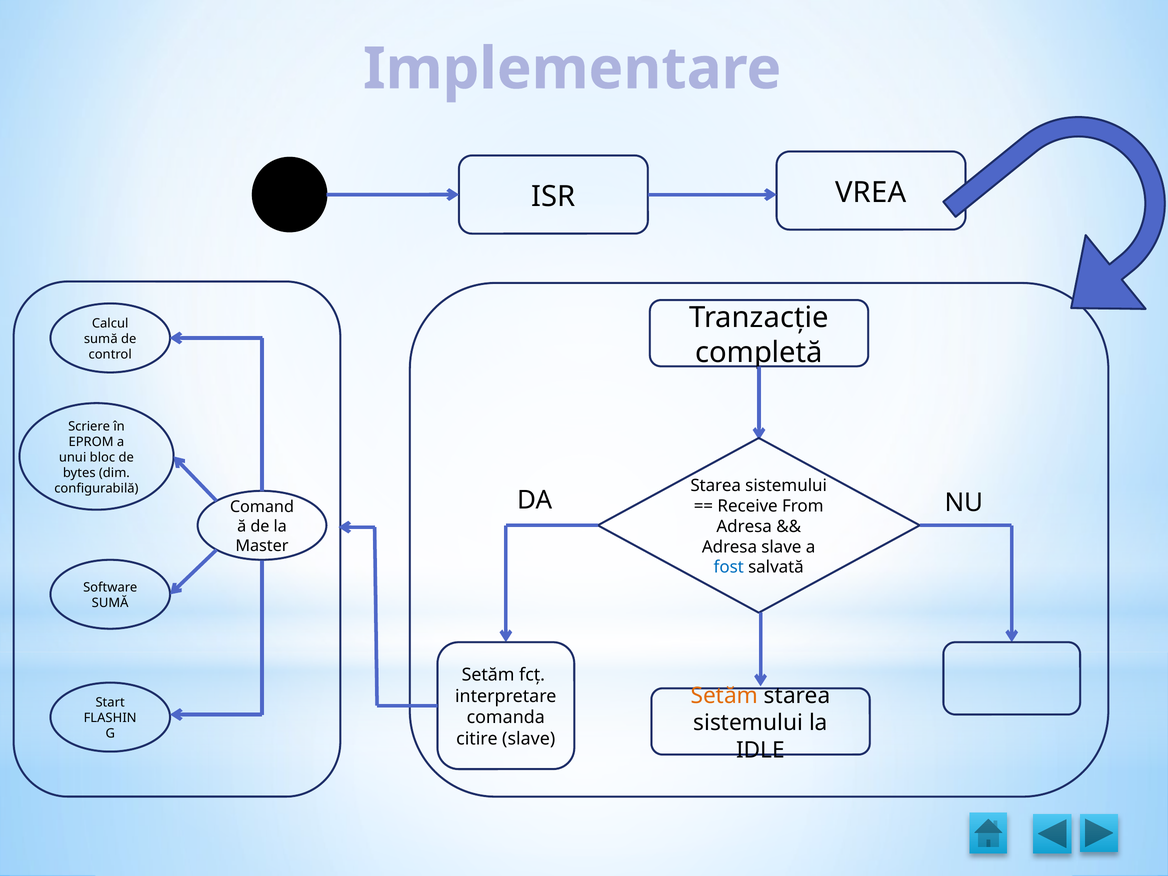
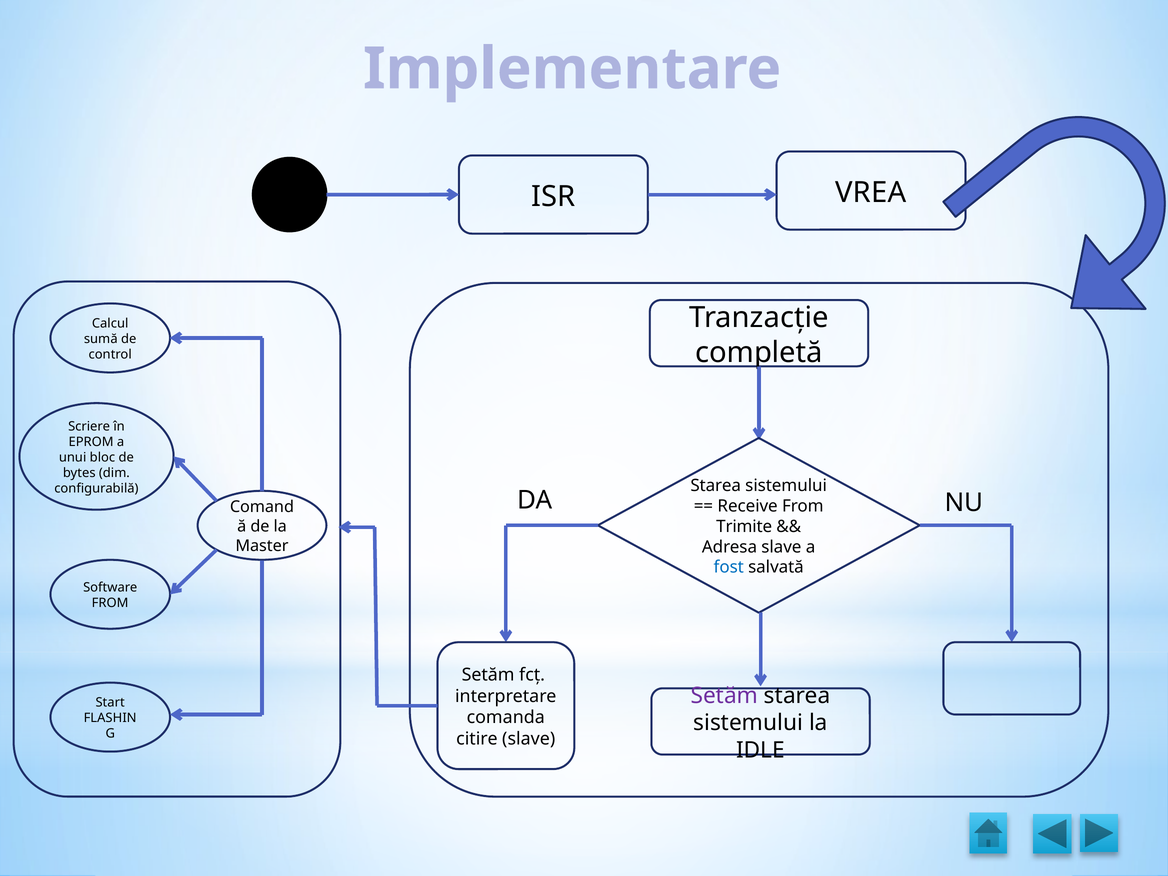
Adresa at (744, 527): Adresa -> Trimite
SUMĂ at (110, 603): SUMĂ -> FROM
Setăm at (724, 696) colour: orange -> purple
